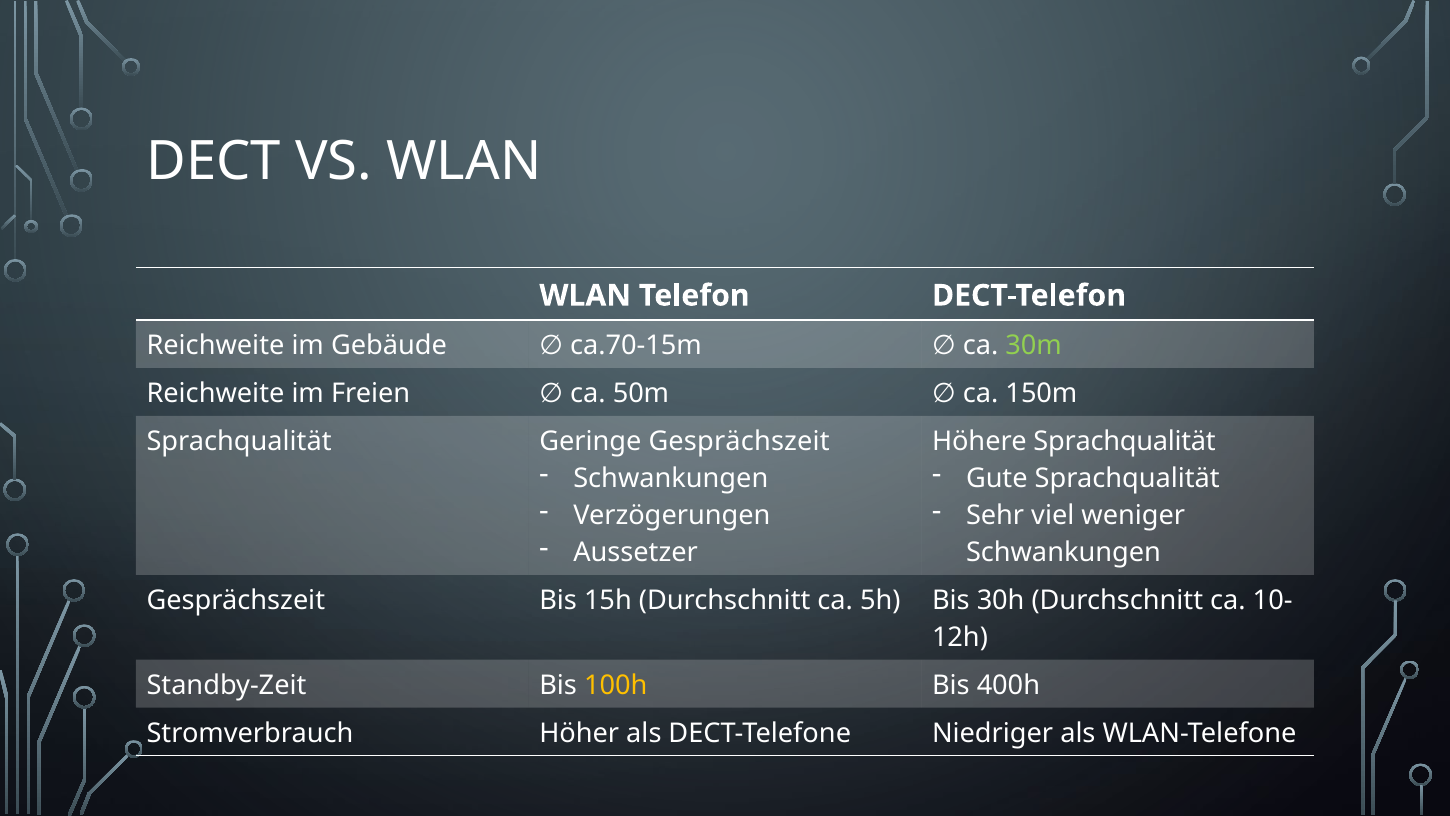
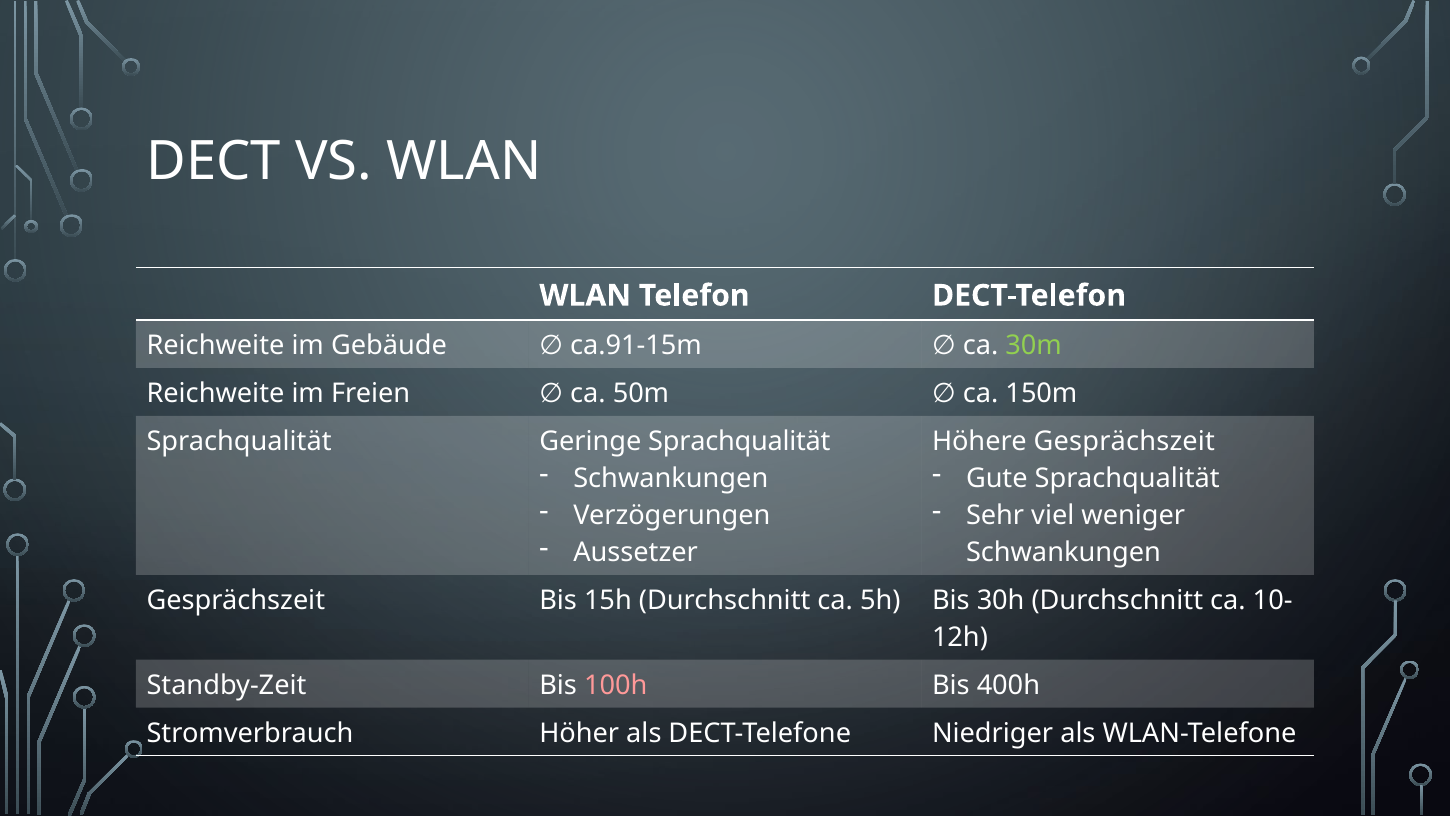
ca.70-15m: ca.70-15m -> ca.91-15m
Geringe Gesprächszeit: Gesprächszeit -> Sprachqualität
Höhere Sprachqualität: Sprachqualität -> Gesprächszeit
100h colour: yellow -> pink
